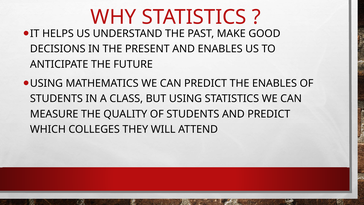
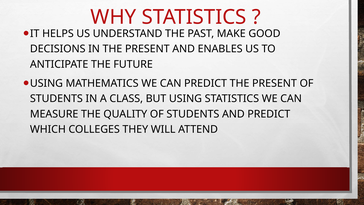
PREDICT THE ENABLES: ENABLES -> PRESENT
